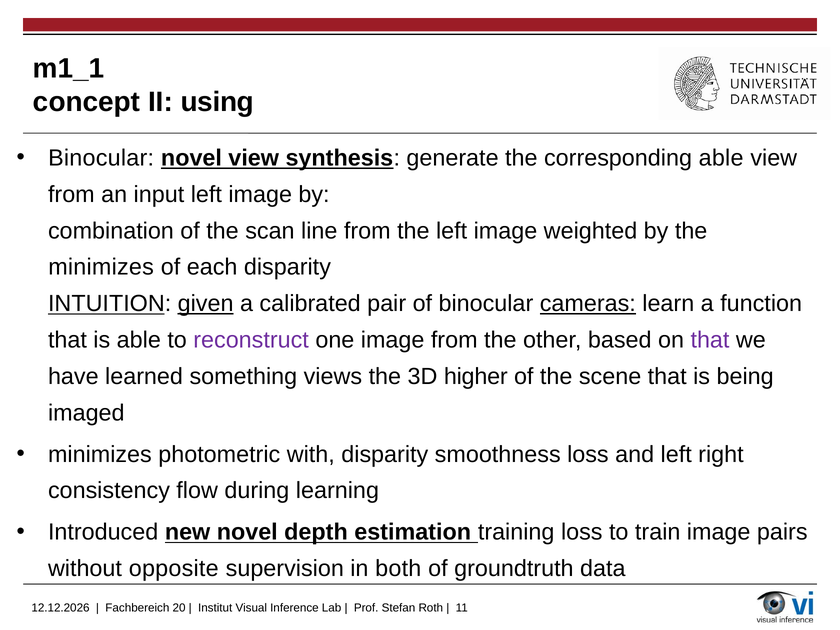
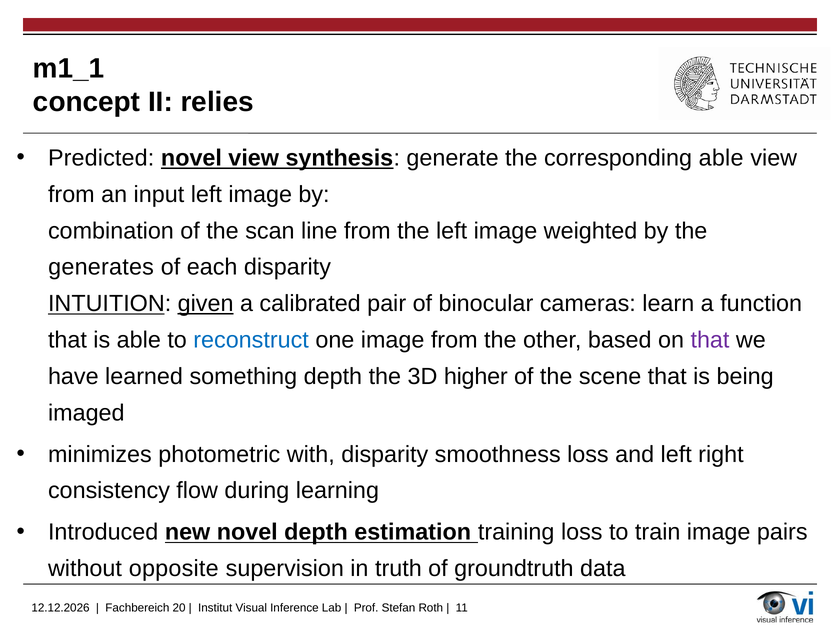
using: using -> relies
Binocular at (101, 158): Binocular -> Predicted
minimizes at (101, 267): minimizes -> generates
cameras underline: present -> none
reconstruct colour: purple -> blue
something views: views -> depth
both: both -> truth
